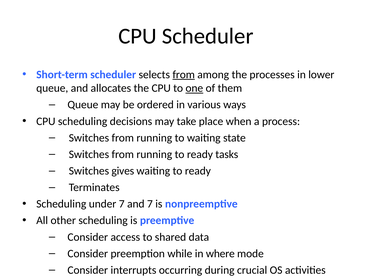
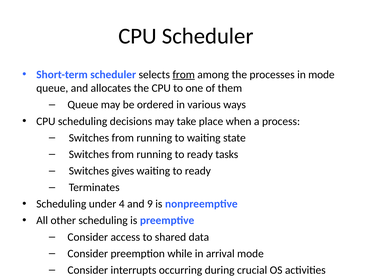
in lower: lower -> mode
one underline: present -> none
under 7: 7 -> 4
and 7: 7 -> 9
where: where -> arrival
